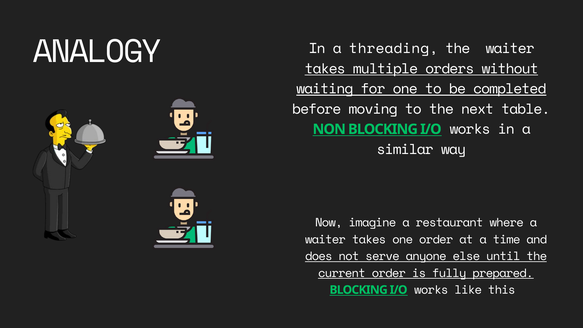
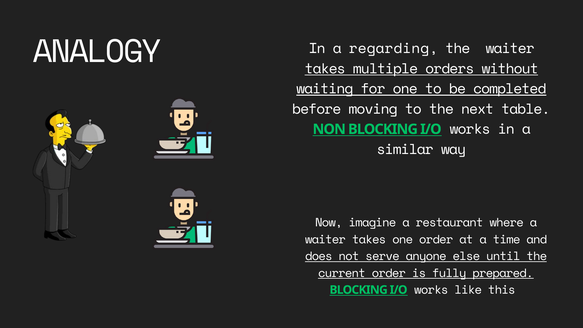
threading: threading -> regarding
